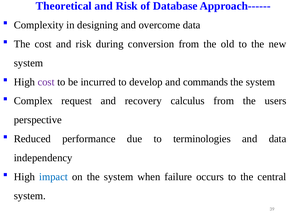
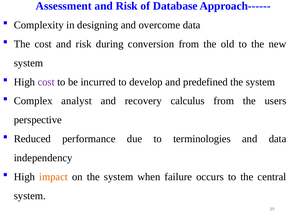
Theoretical: Theoretical -> Assessment
commands: commands -> predefined
request: request -> analyst
impact colour: blue -> orange
